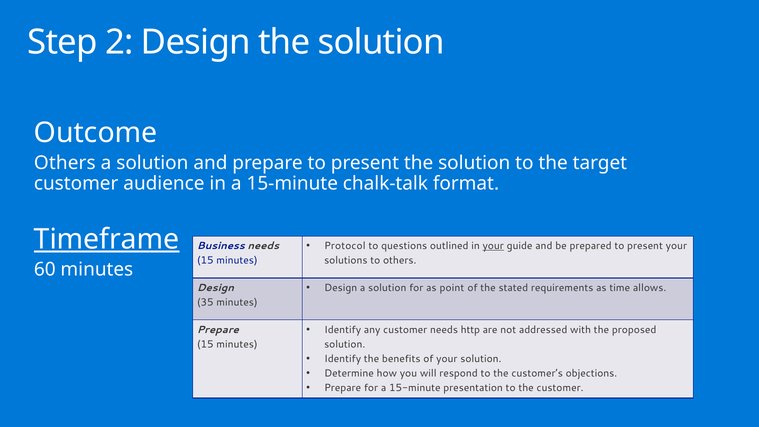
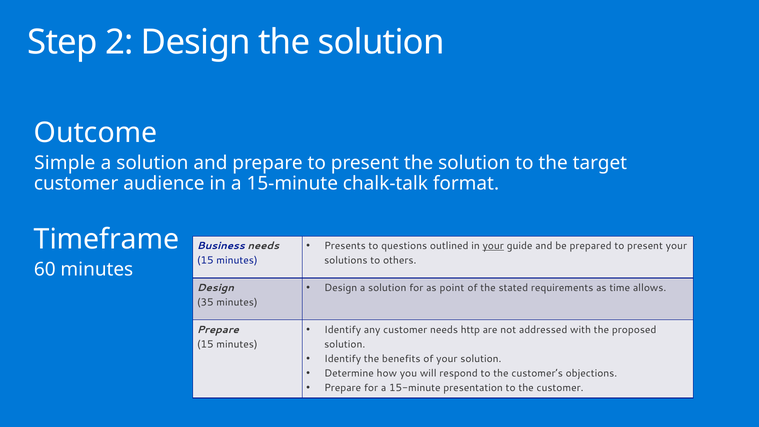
Others at (65, 163): Others -> Simple
Timeframe underline: present -> none
Protocol: Protocol -> Presents
